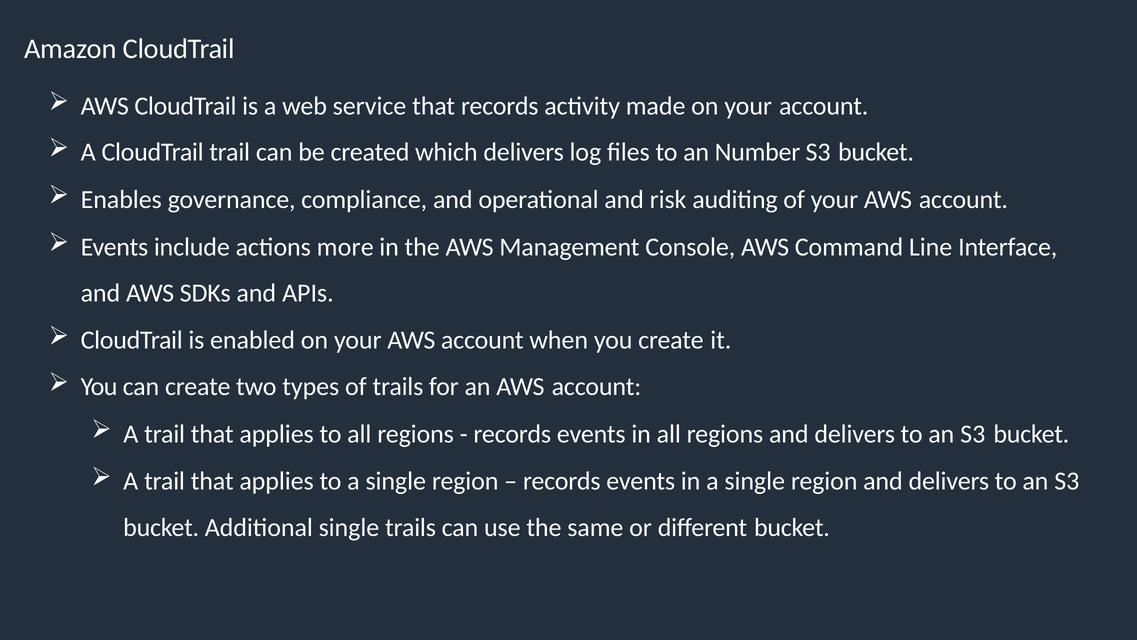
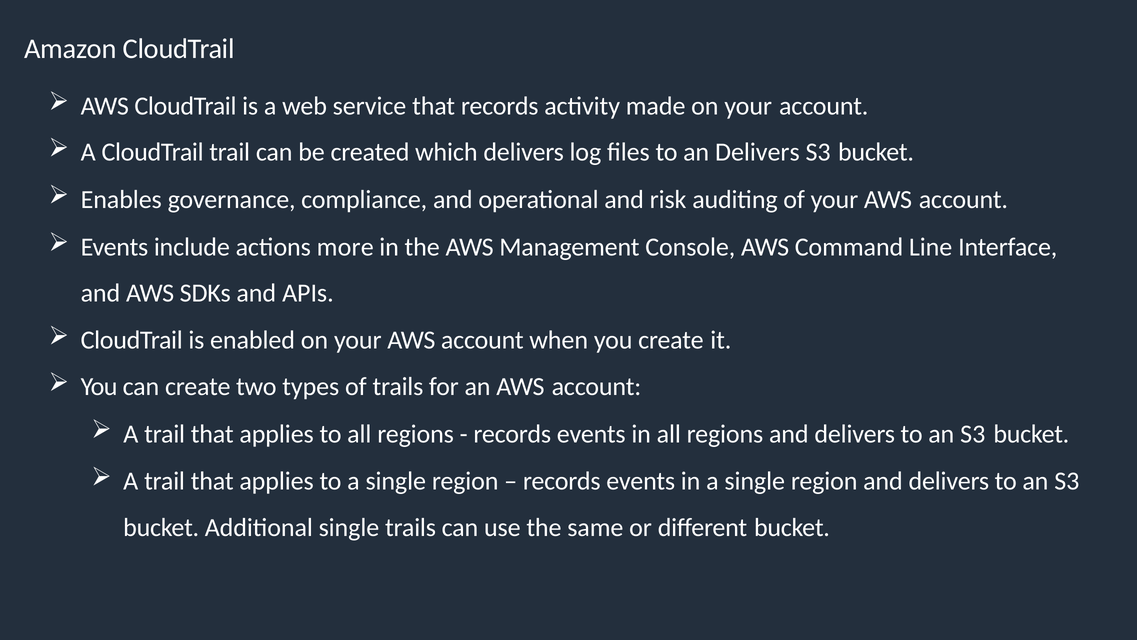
an Number: Number -> Delivers
